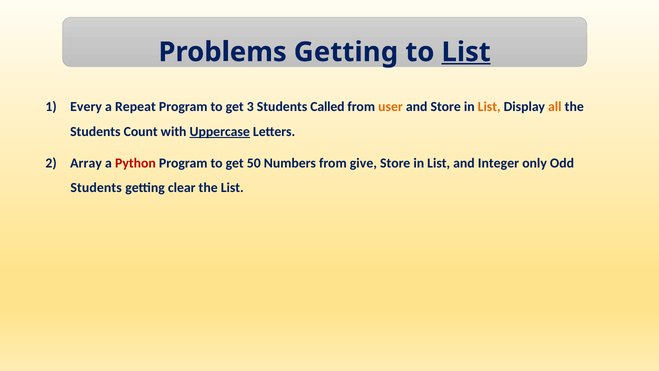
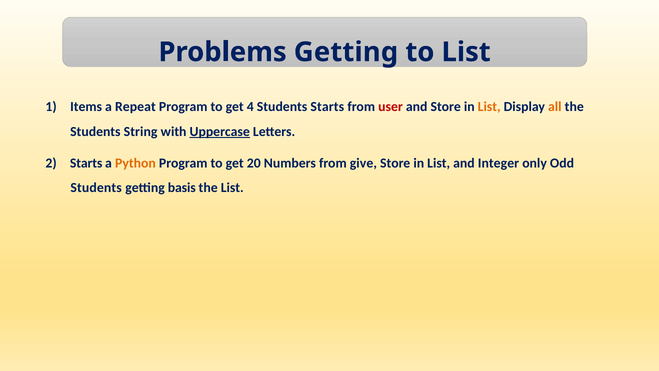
List at (466, 52) underline: present -> none
Every: Every -> Items
3: 3 -> 4
Students Called: Called -> Starts
user colour: orange -> red
Count: Count -> String
Array at (86, 163): Array -> Starts
Python colour: red -> orange
50: 50 -> 20
clear: clear -> basis
